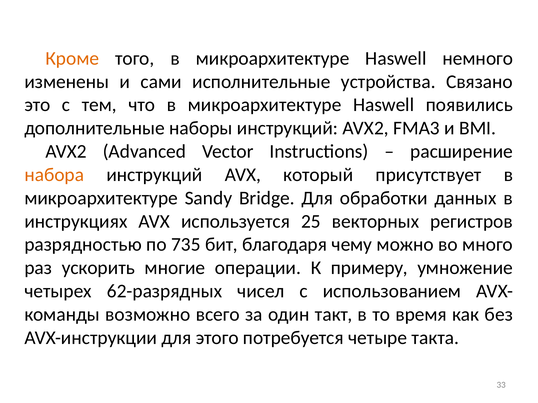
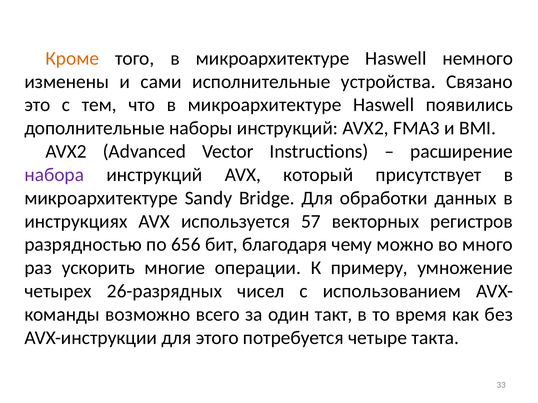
набора colour: orange -> purple
25: 25 -> 57
735: 735 -> 656
62-разрядных: 62-разрядных -> 26-разрядных
